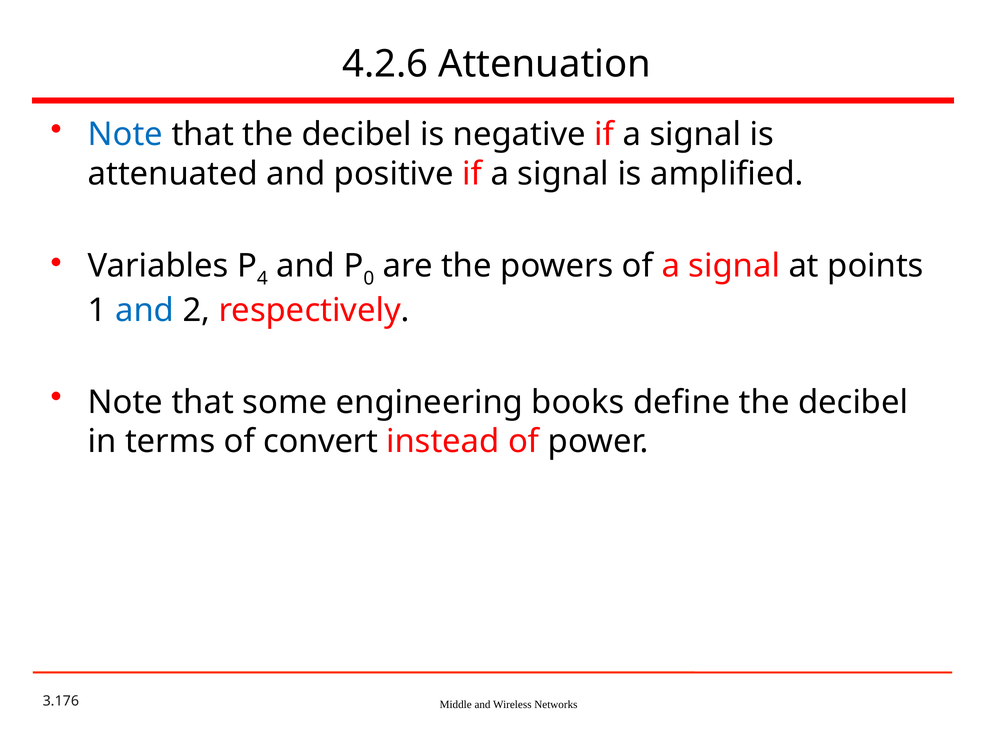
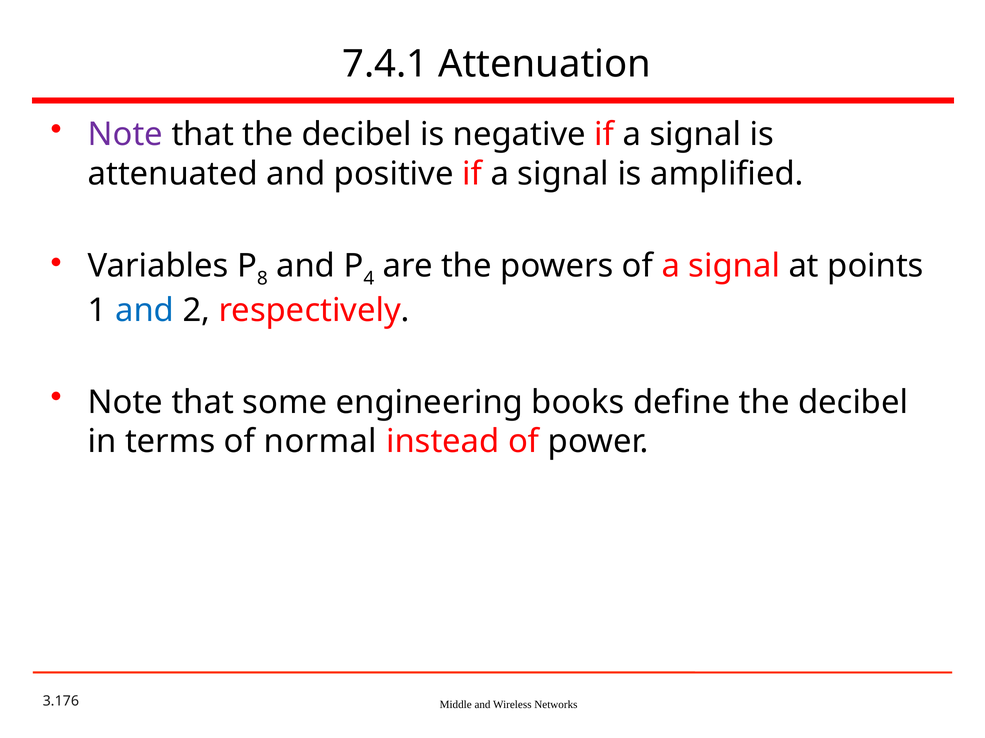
4.2.6: 4.2.6 -> 7.4.1
Note at (125, 135) colour: blue -> purple
4: 4 -> 8
0: 0 -> 4
convert: convert -> normal
